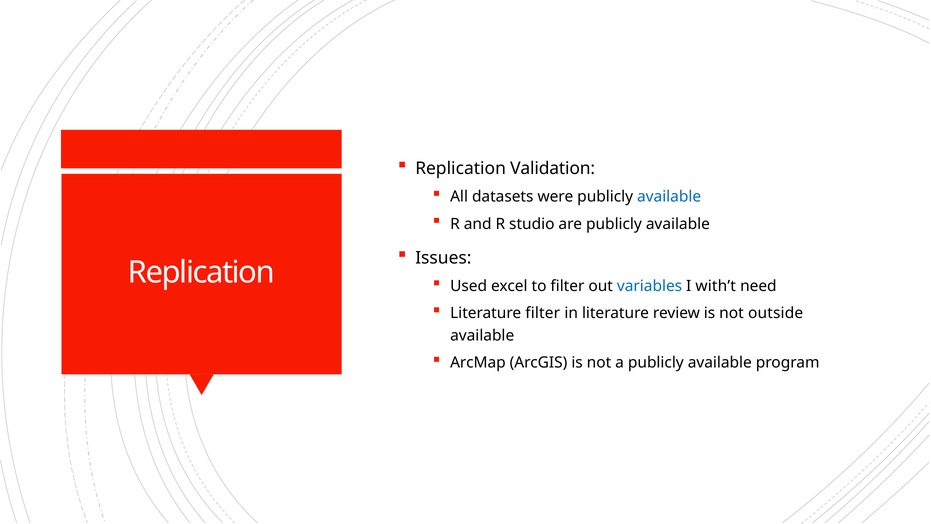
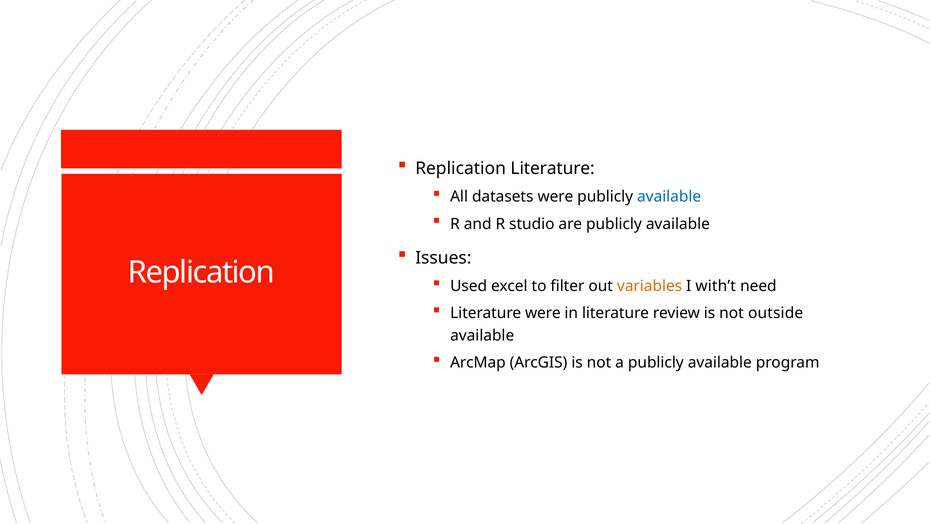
Replication Validation: Validation -> Literature
variables colour: blue -> orange
Literature filter: filter -> were
